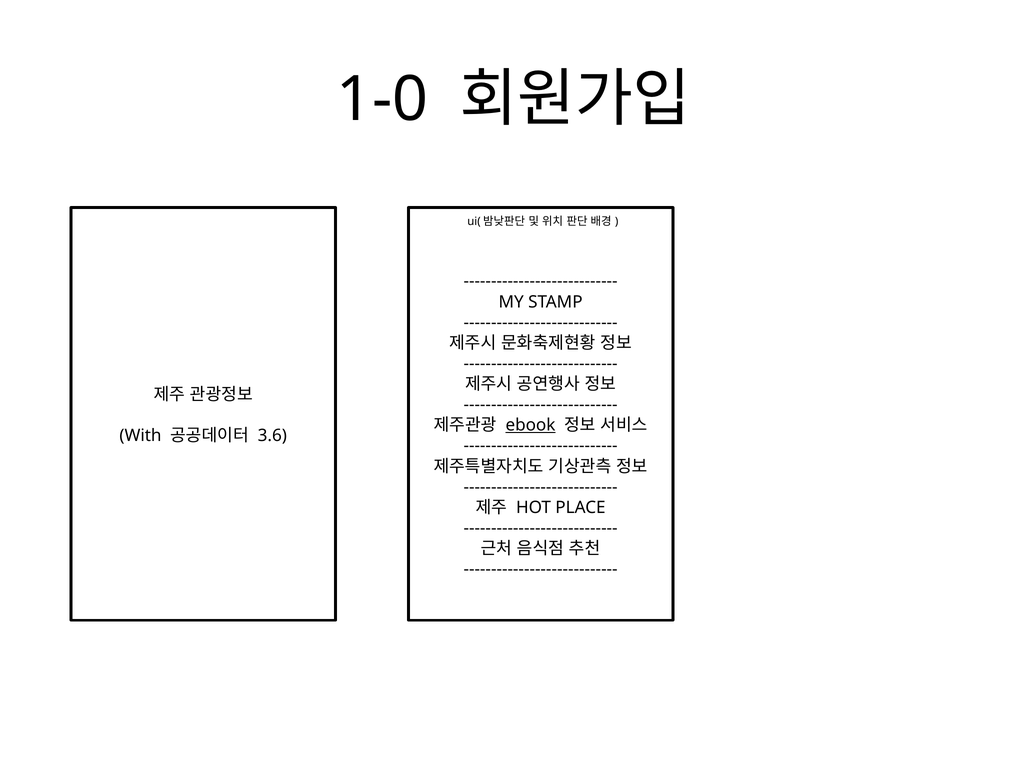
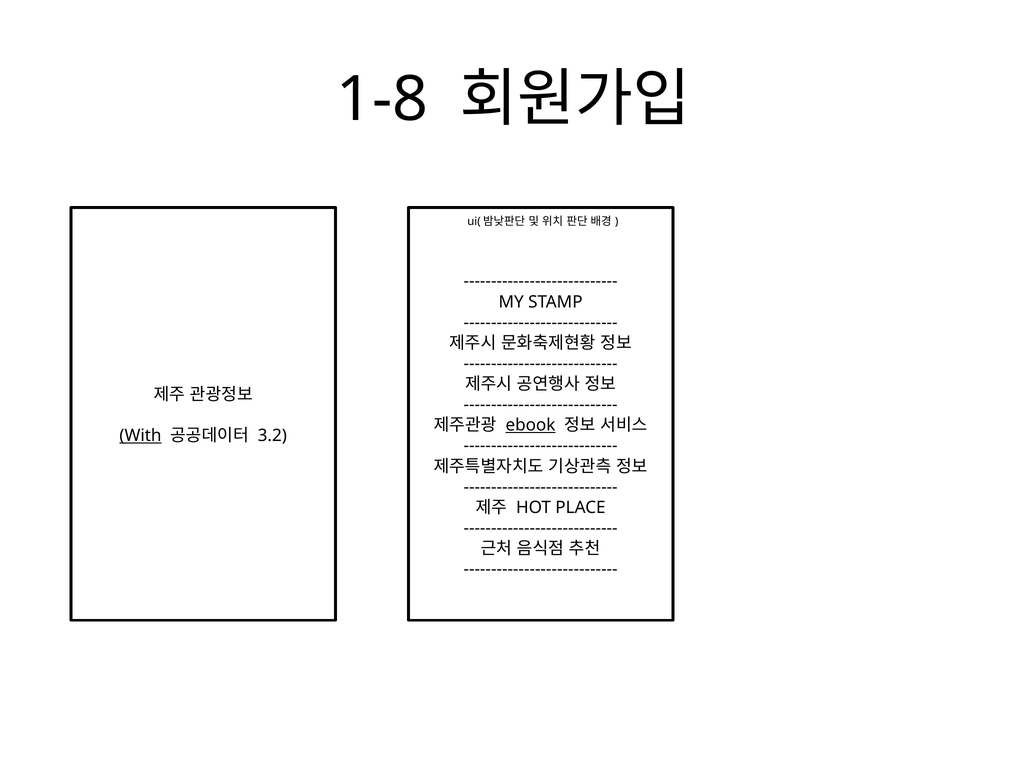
1-0: 1-0 -> 1-8
With underline: none -> present
3.6: 3.6 -> 3.2
